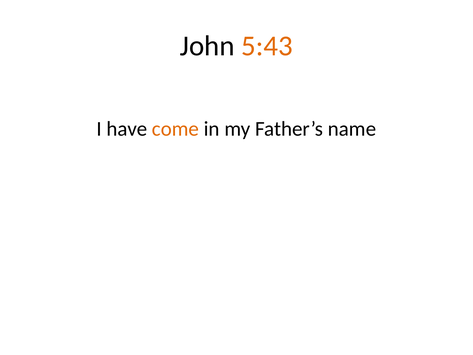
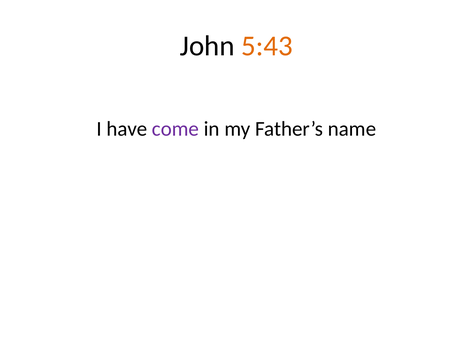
come colour: orange -> purple
